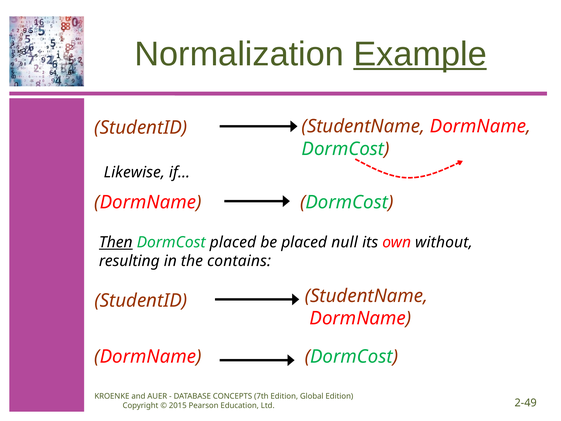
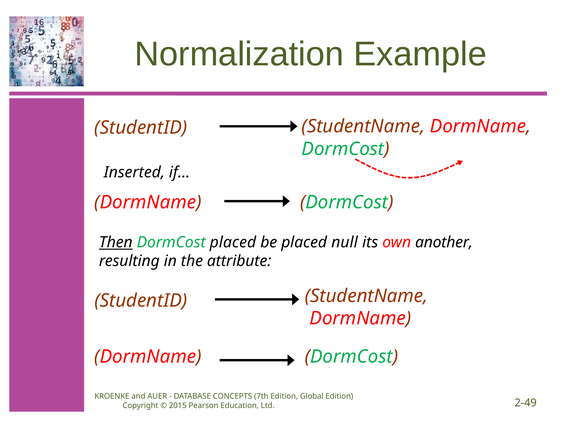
Example underline: present -> none
Likewise: Likewise -> Inserted
without: without -> another
contains: contains -> attribute
